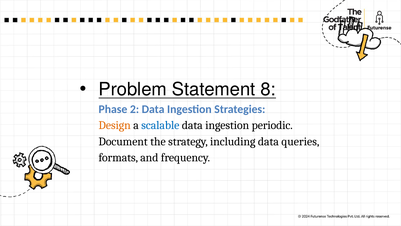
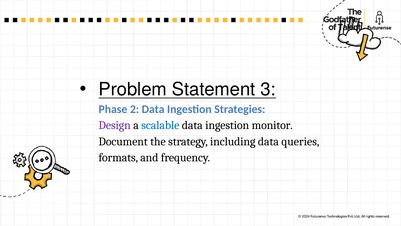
8: 8 -> 3
Design colour: orange -> purple
periodic: periodic -> monitor
